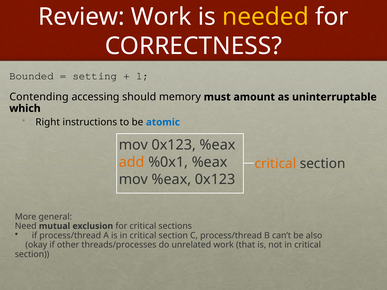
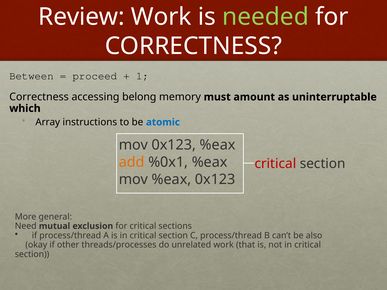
needed colour: yellow -> light green
Bounded: Bounded -> Between
setting: setting -> proceed
Contending at (39, 97): Contending -> Correctness
should: should -> belong
Right: Right -> Array
critical at (275, 164) colour: orange -> red
